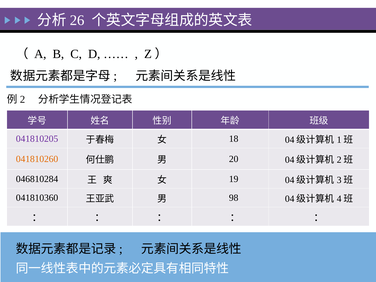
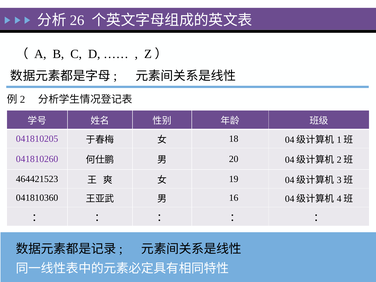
041810260 colour: orange -> purple
046810284: 046810284 -> 464421523
98: 98 -> 16
